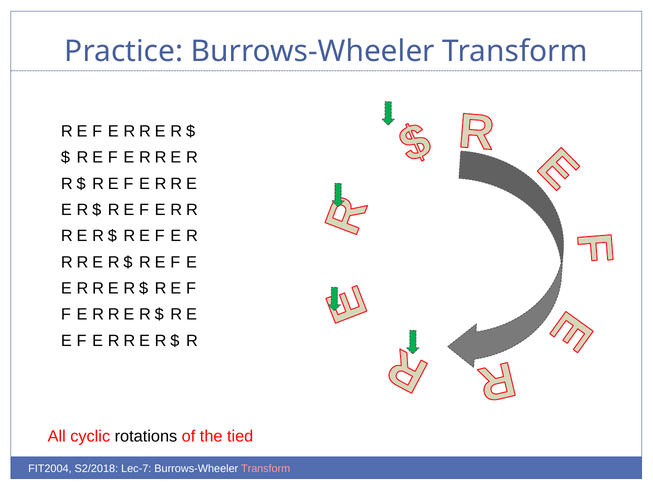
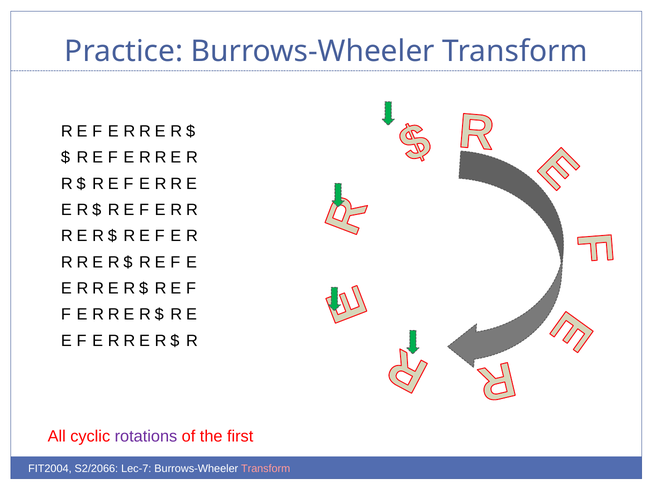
rotations colour: black -> purple
tied: tied -> first
S2/2018: S2/2018 -> S2/2066
